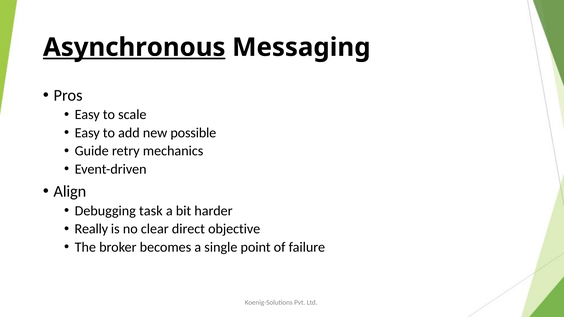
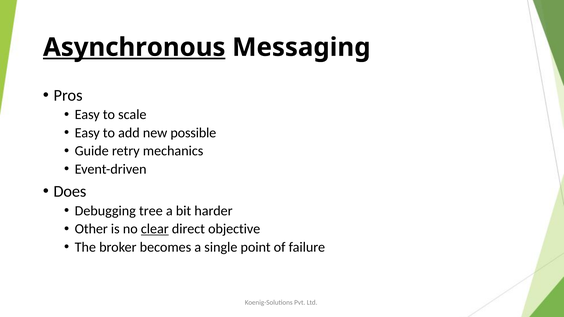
Align: Align -> Does
task: task -> tree
Really: Really -> Other
clear underline: none -> present
